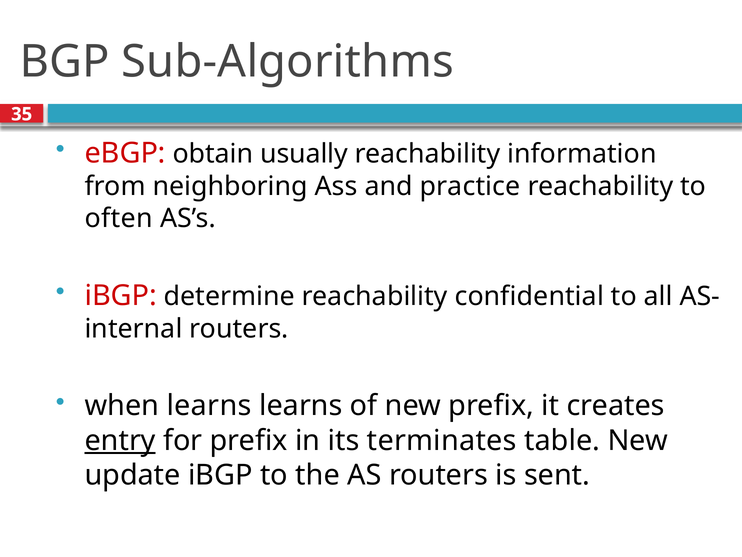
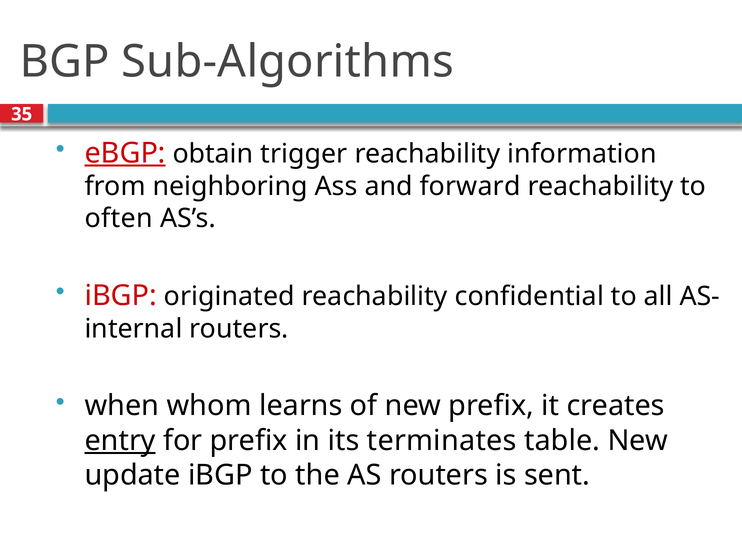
eBGP underline: none -> present
usually: usually -> trigger
practice: practice -> forward
determine: determine -> originated
when learns: learns -> whom
